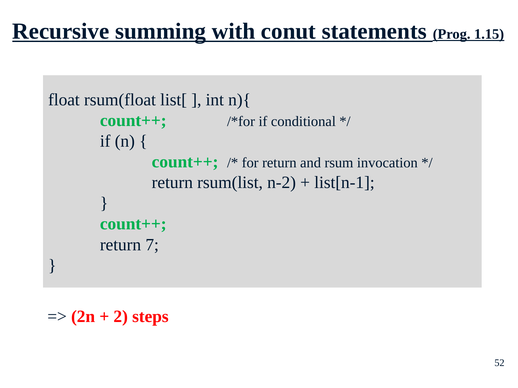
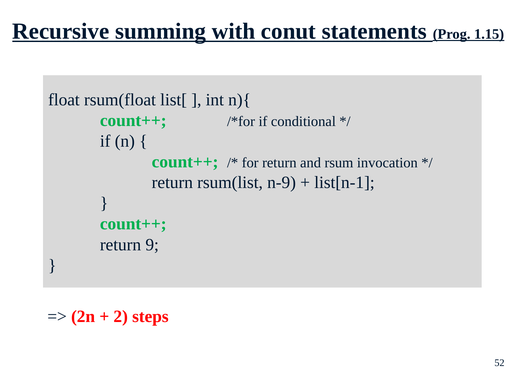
n-2: n-2 -> n-9
7: 7 -> 9
